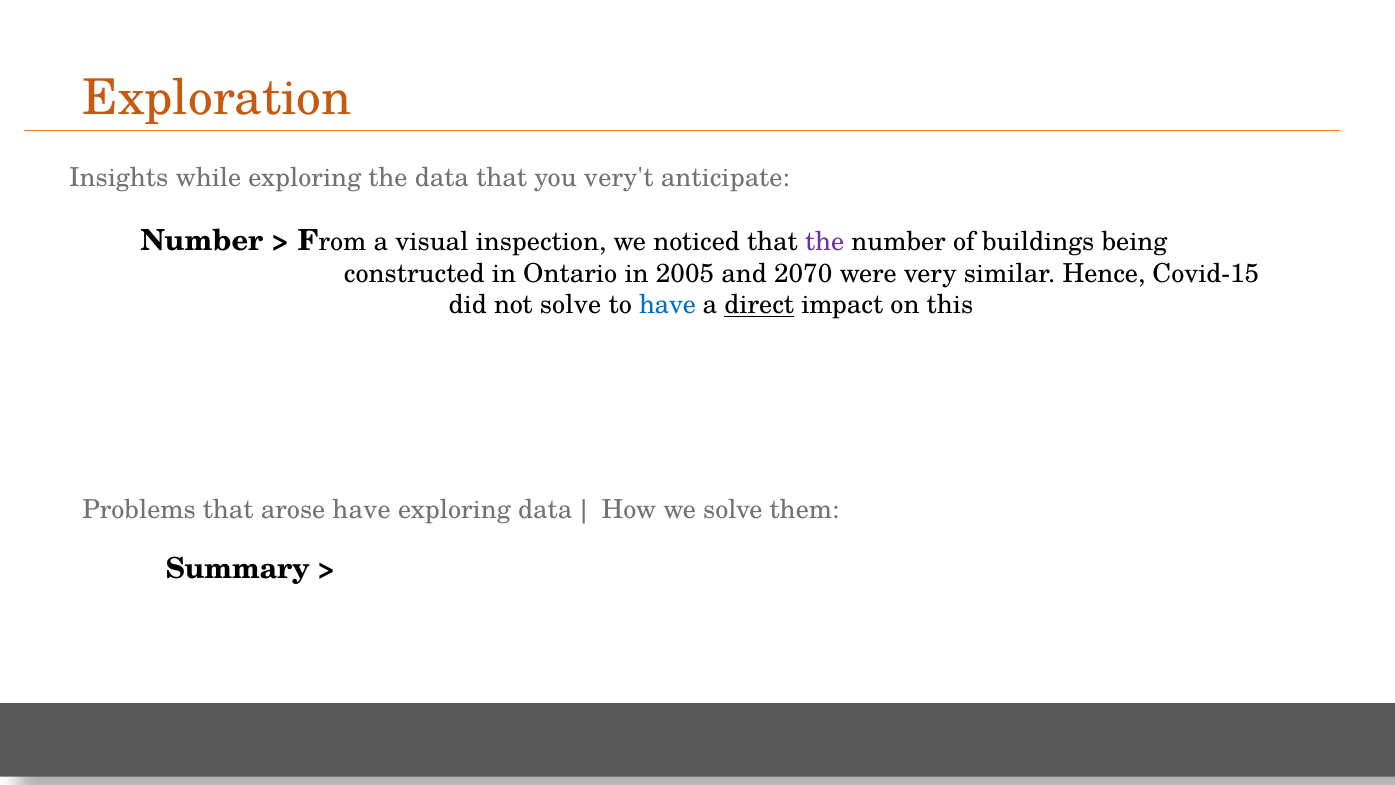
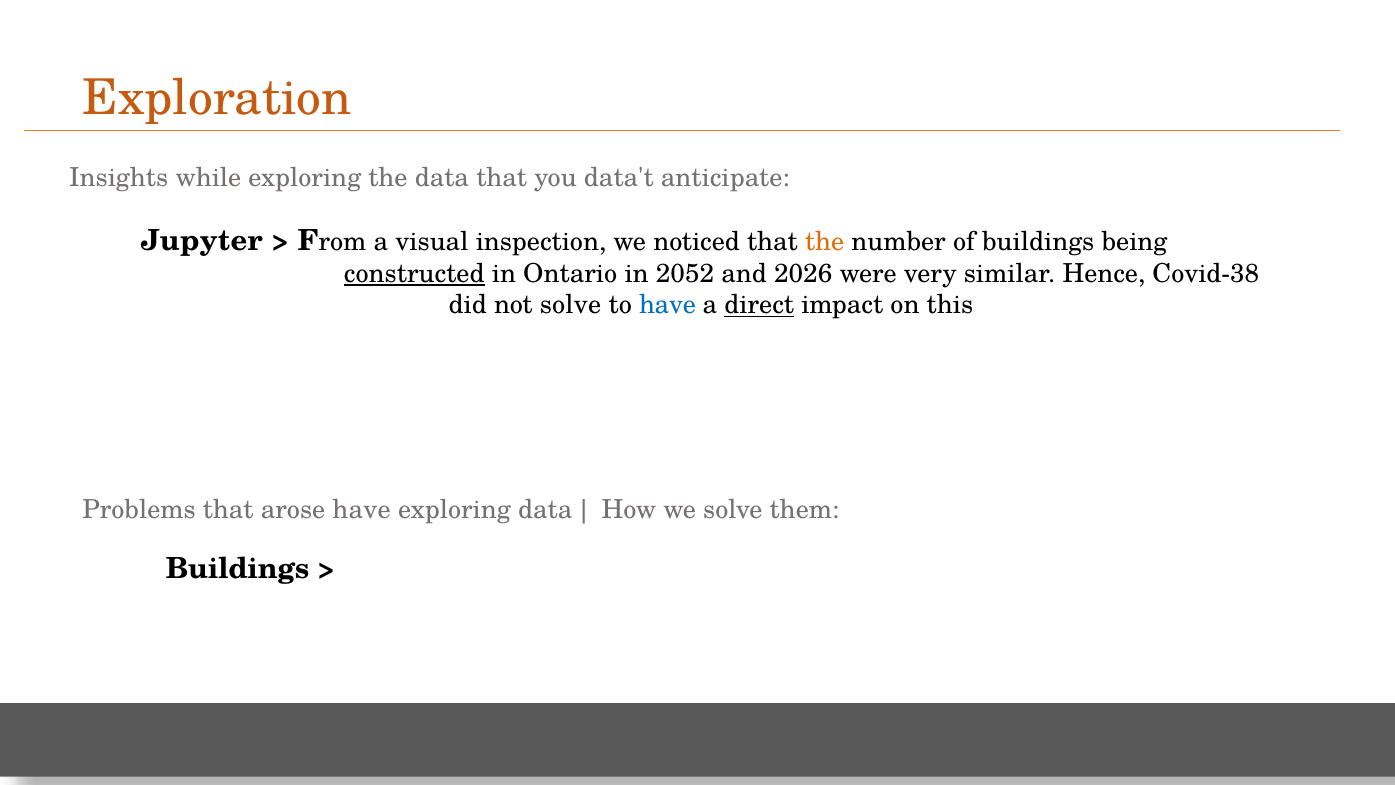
very't: very't -> data't
Number at (202, 241): Number -> Jupyter
the at (825, 242) colour: purple -> orange
constructed underline: none -> present
2005: 2005 -> 2052
2070: 2070 -> 2026
Covid-15: Covid-15 -> Covid-38
Summary at (238, 568): Summary -> Buildings
